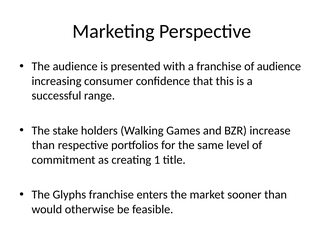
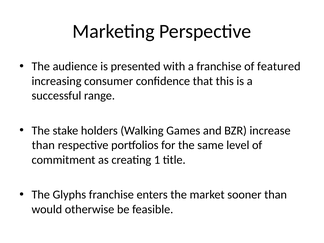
of audience: audience -> featured
